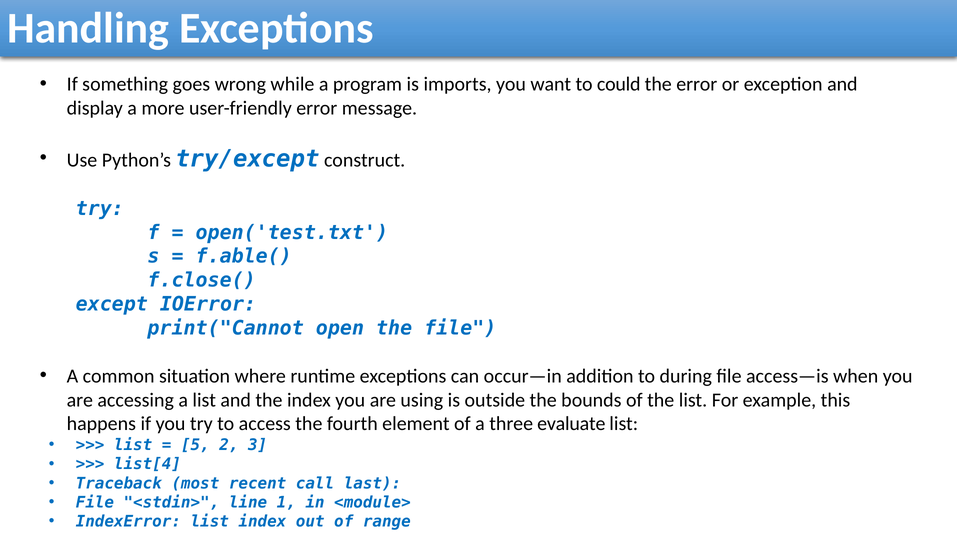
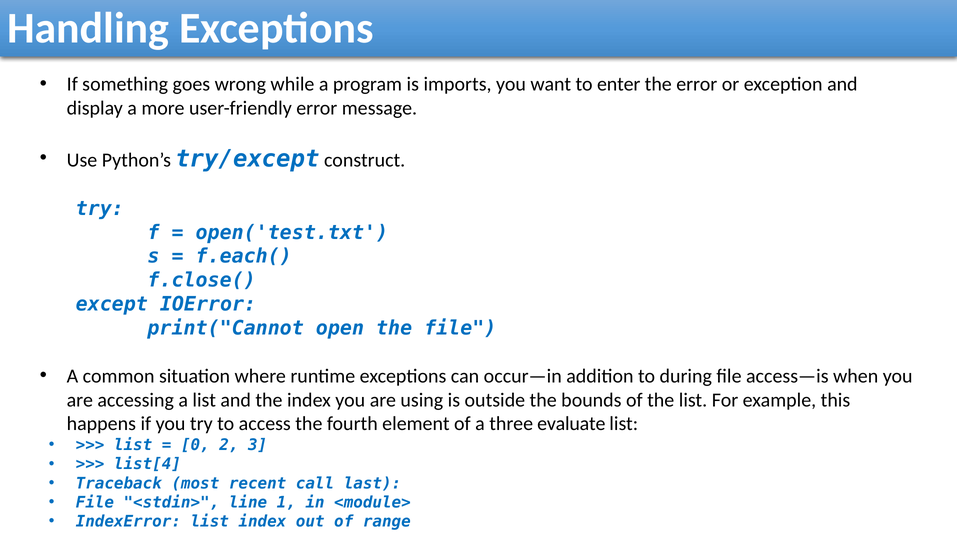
could: could -> enter
f.able(: f.able( -> f.each(
5: 5 -> 0
